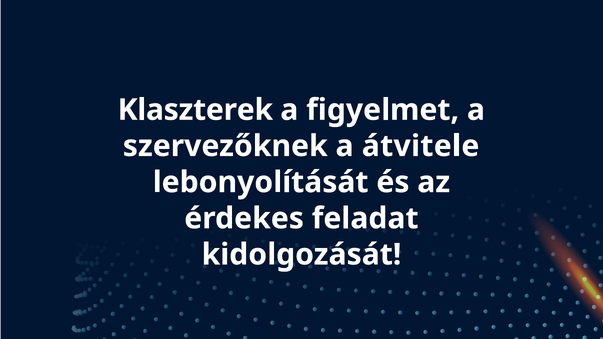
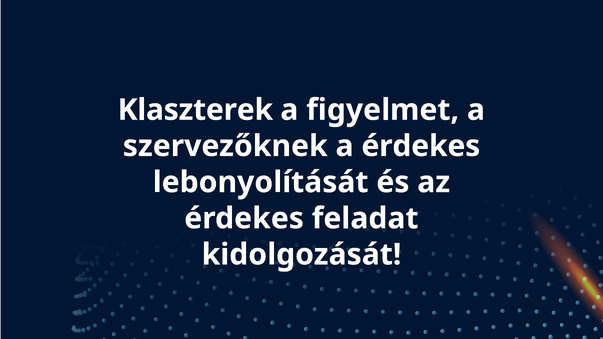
a átvitele: átvitele -> érdekes
